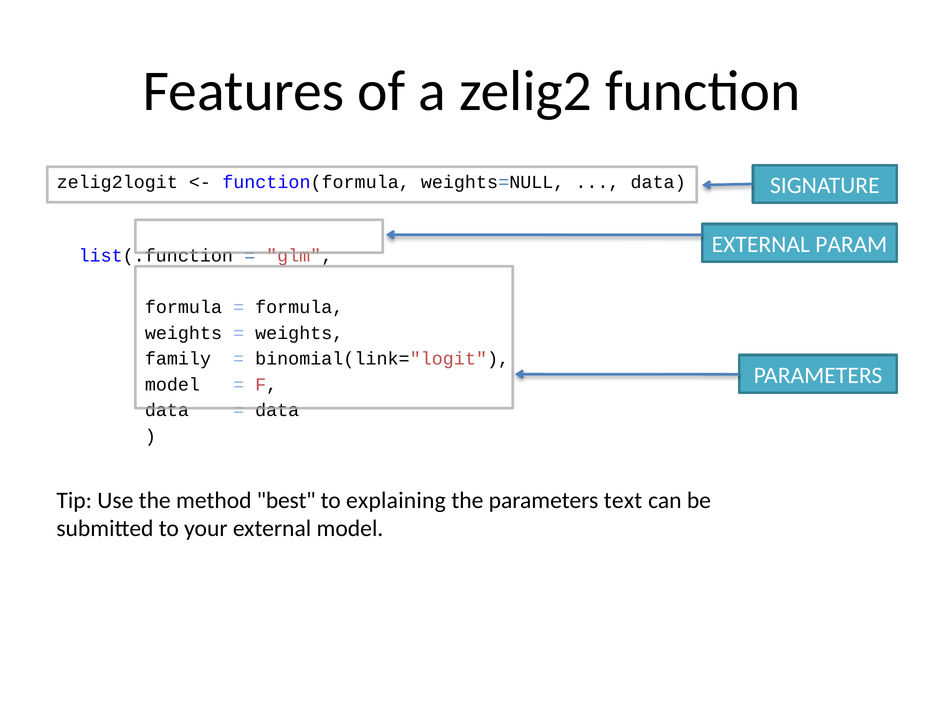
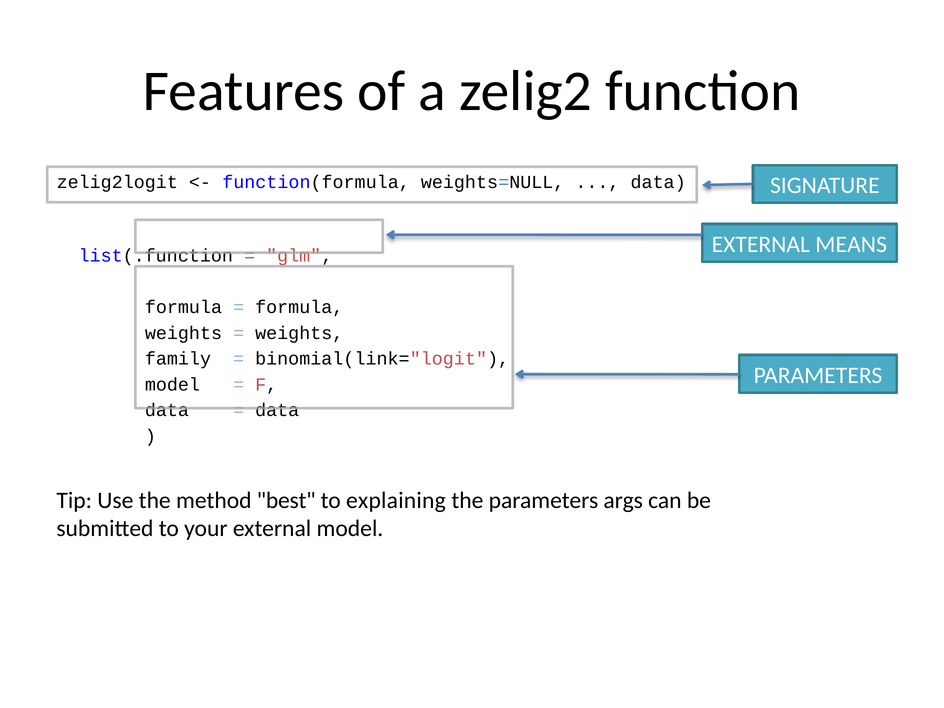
PARAM: PARAM -> MEANS
text: text -> args
